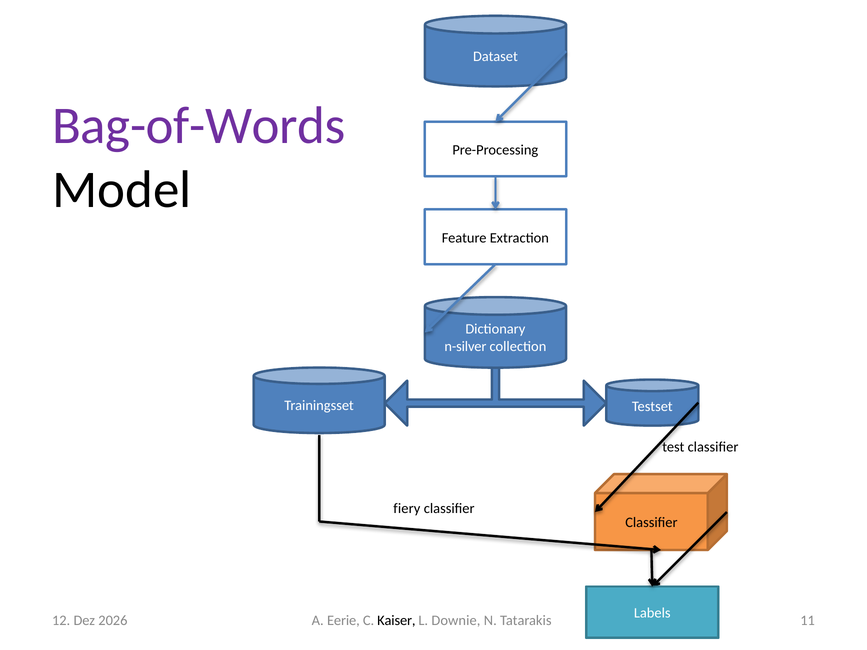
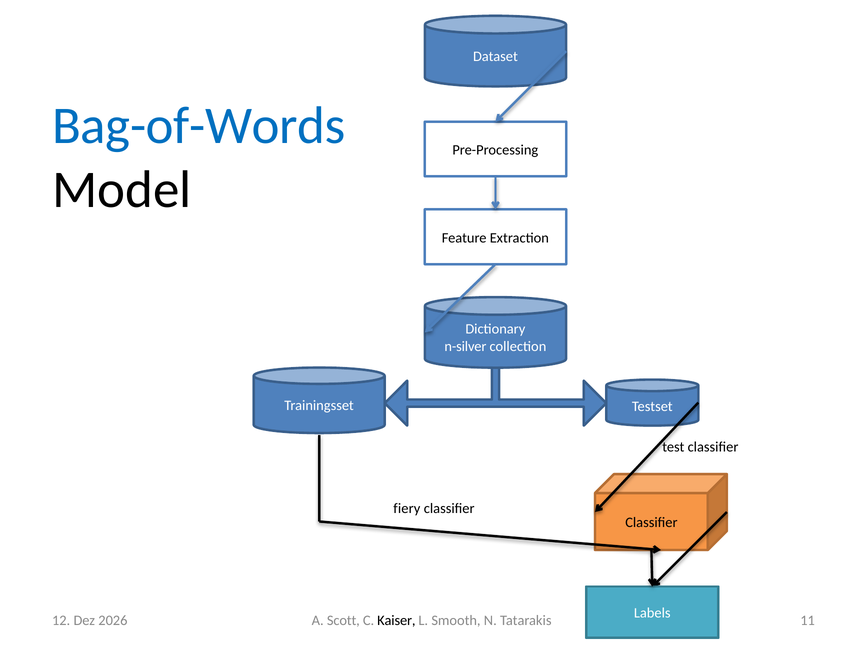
Bag-of-Words colour: purple -> blue
Eerie: Eerie -> Scott
Downie: Downie -> Smooth
